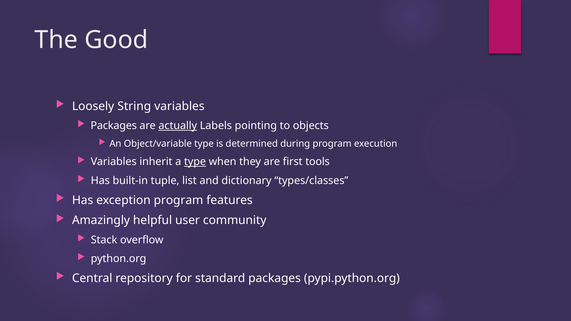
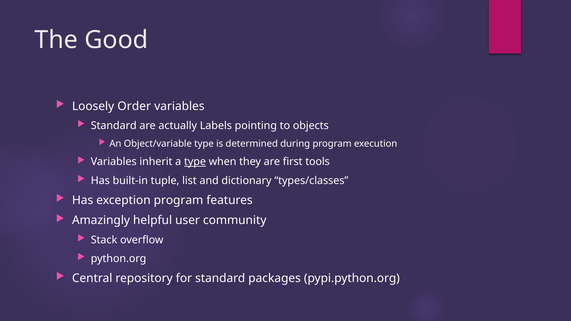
String: String -> Order
Packages at (114, 126): Packages -> Standard
actually underline: present -> none
